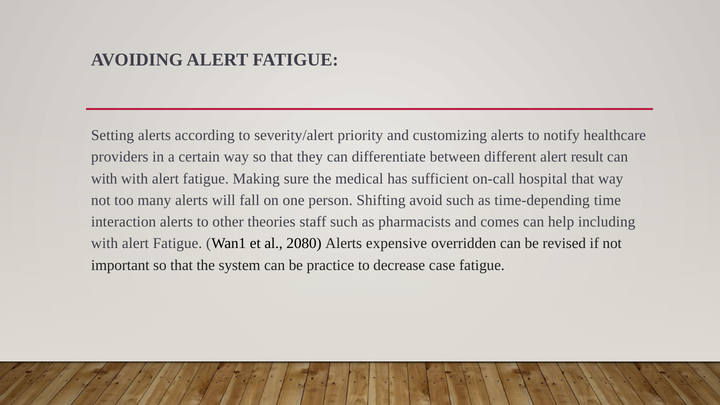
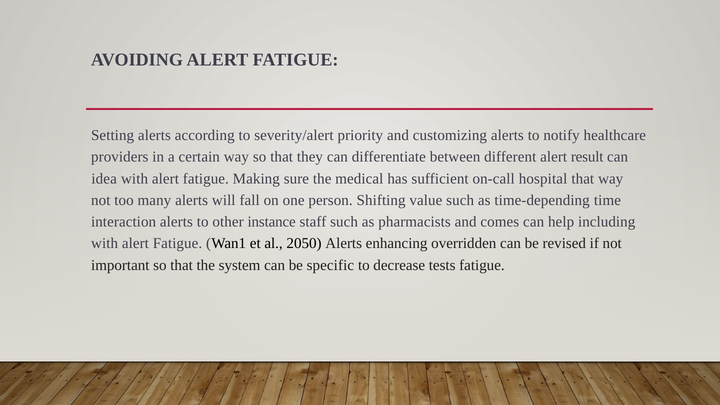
with at (104, 179): with -> idea
avoid: avoid -> value
theories: theories -> instance
2080: 2080 -> 2050
expensive: expensive -> enhancing
practice: practice -> specific
case: case -> tests
